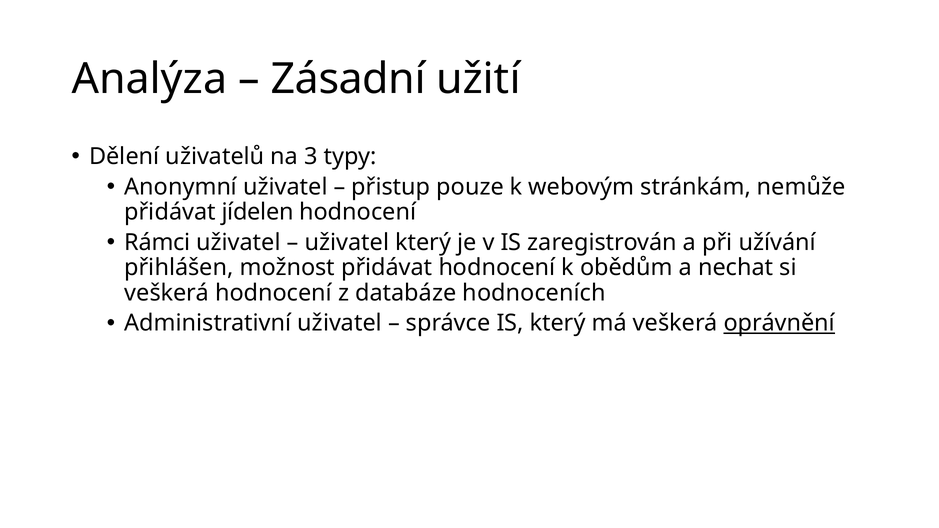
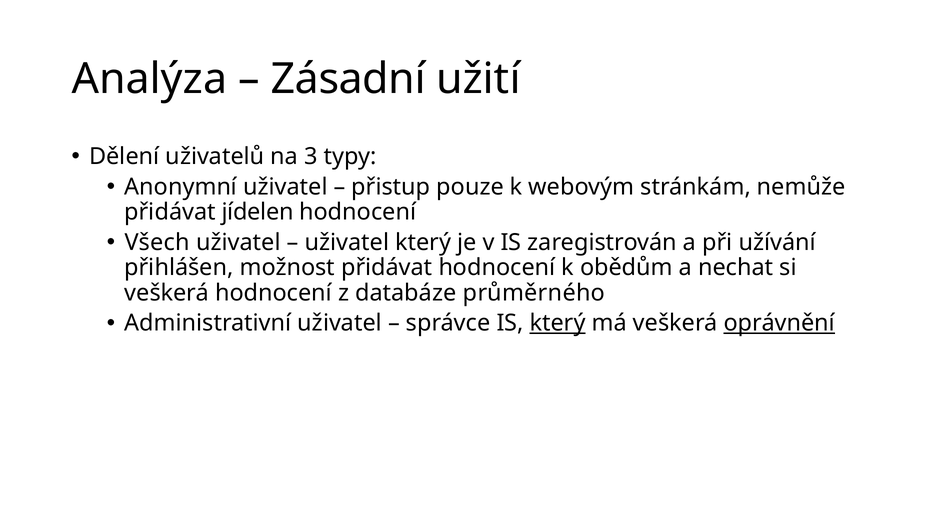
Rámci: Rámci -> Všech
hodnoceních: hodnoceních -> průměrného
který at (558, 323) underline: none -> present
